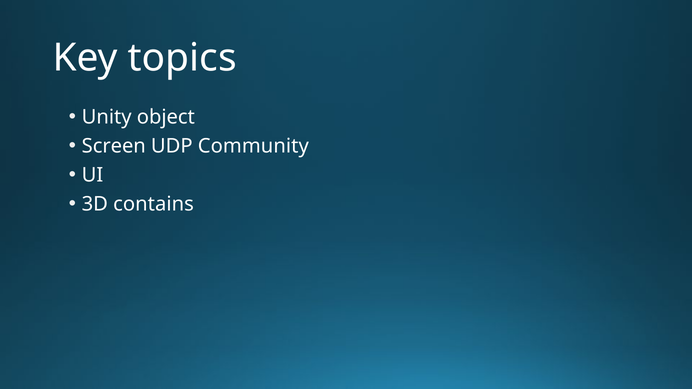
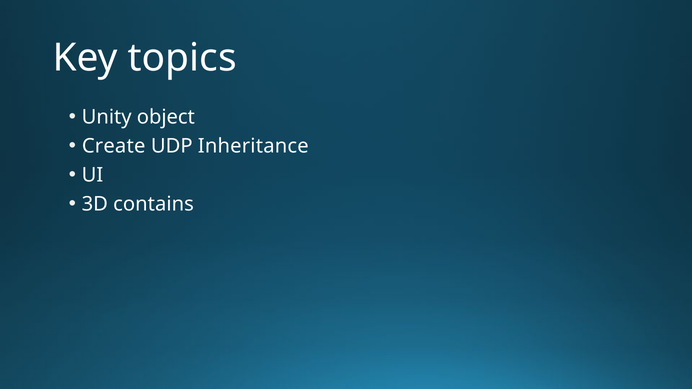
Screen: Screen -> Create
Community: Community -> Inheritance
